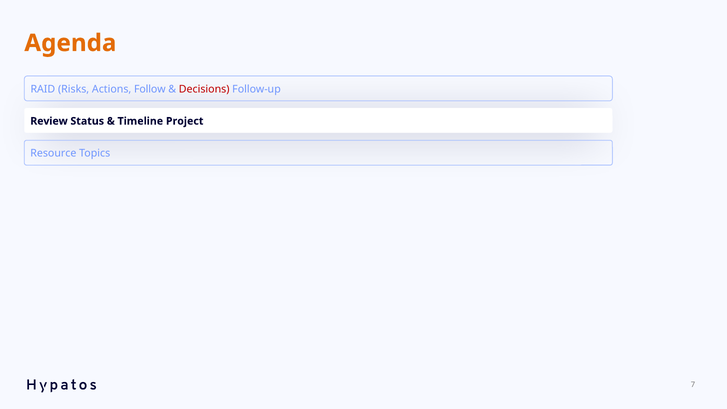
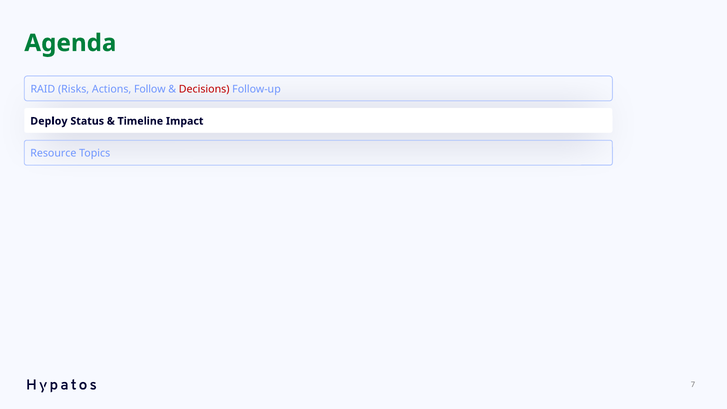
Agenda colour: orange -> green
Review: Review -> Deploy
Project: Project -> Impact
